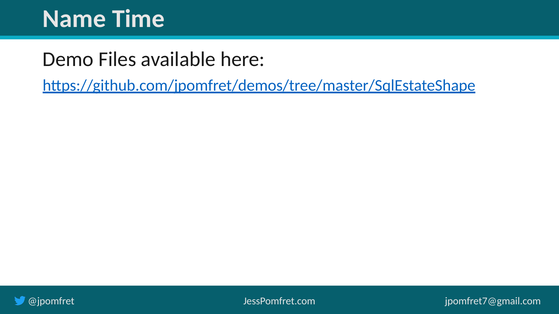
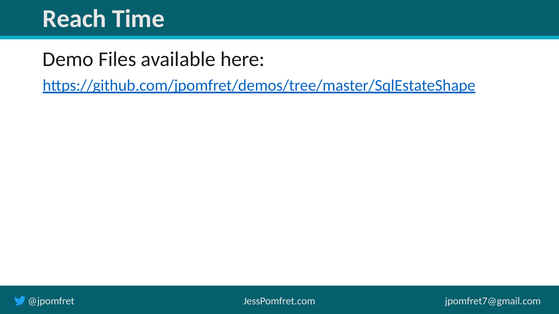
Name: Name -> Reach
